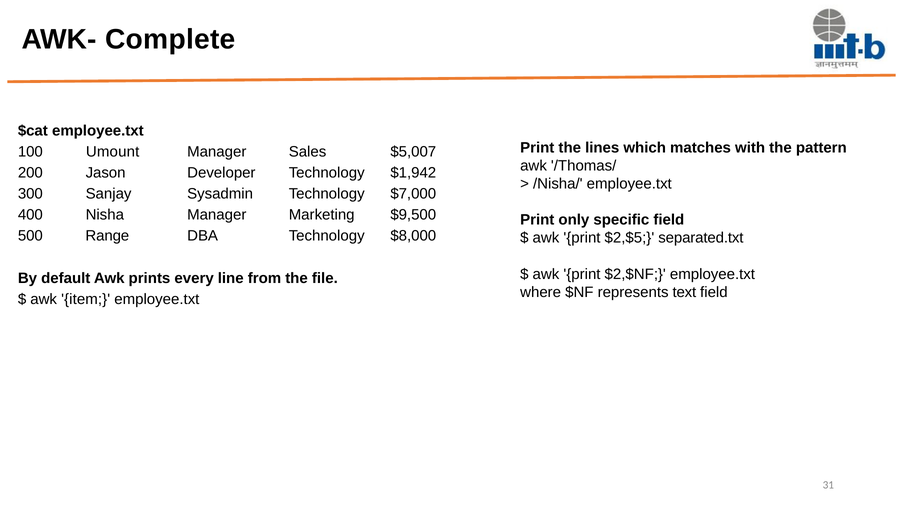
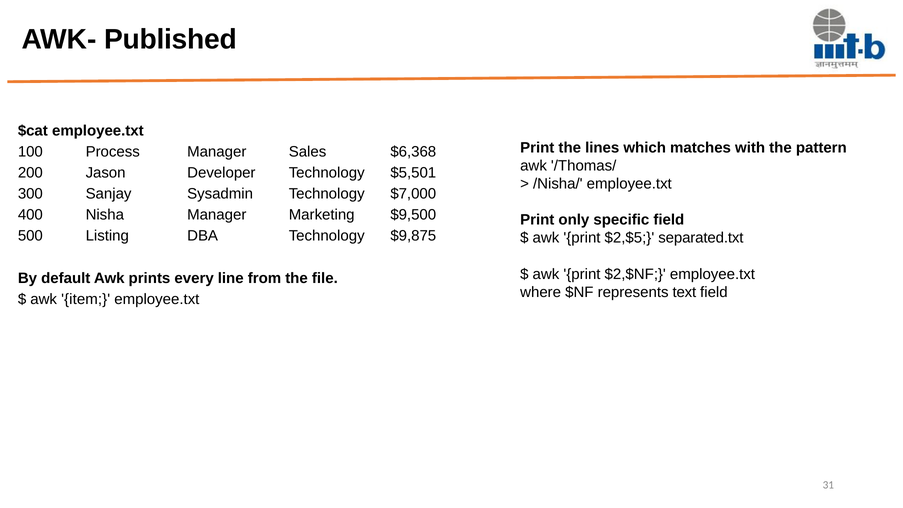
Complete: Complete -> Published
Umount: Umount -> Process
$5,007: $5,007 -> $6,368
$1,942: $1,942 -> $5,501
Range: Range -> Listing
$8,000: $8,000 -> $9,875
